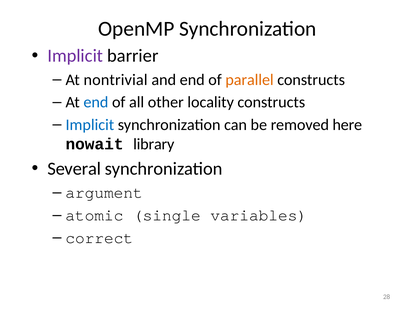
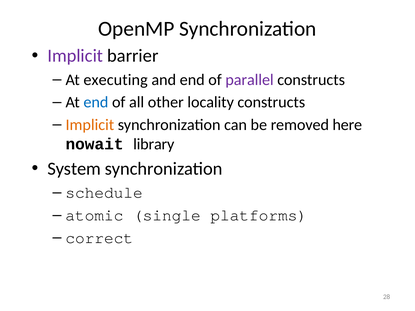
nontrivial: nontrivial -> executing
parallel colour: orange -> purple
Implicit at (90, 125) colour: blue -> orange
Several: Several -> System
argument: argument -> schedule
variables: variables -> platforms
